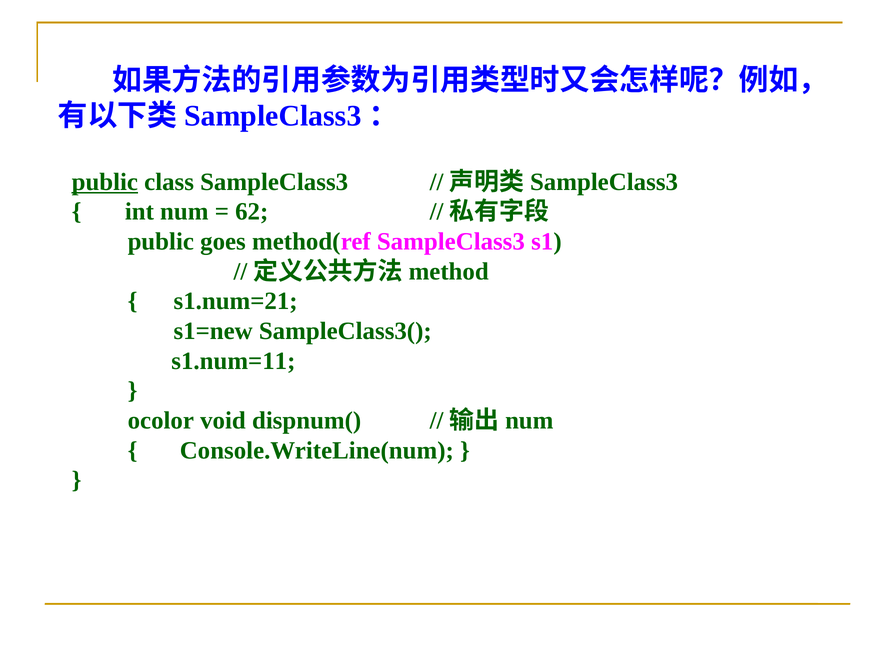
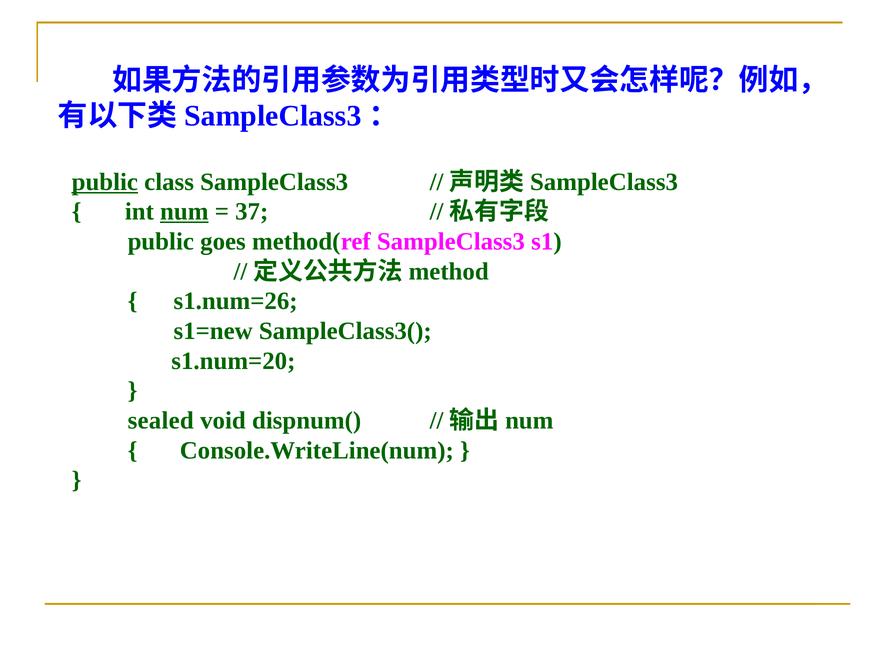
num underline: none -> present
62: 62 -> 37
s1.num=21: s1.num=21 -> s1.num=26
s1.num=11: s1.num=11 -> s1.num=20
ocolor: ocolor -> sealed
